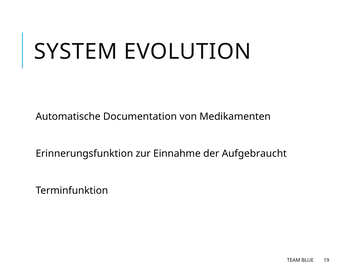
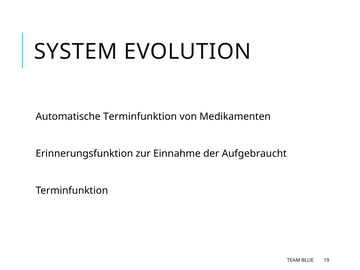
Automatische Documentation: Documentation -> Terminfunktion
